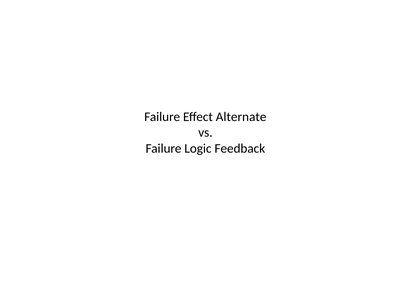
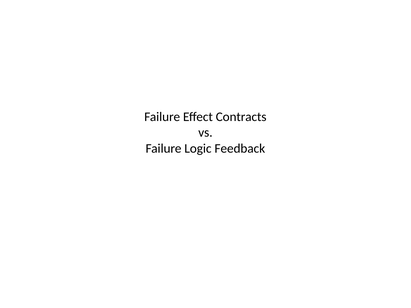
Alternate: Alternate -> Contracts
